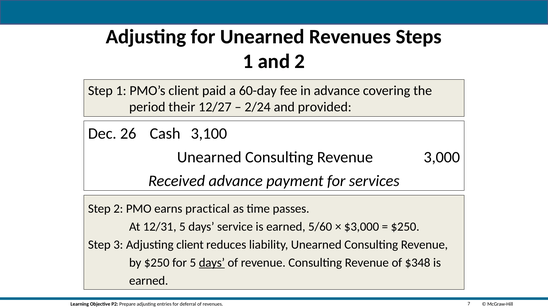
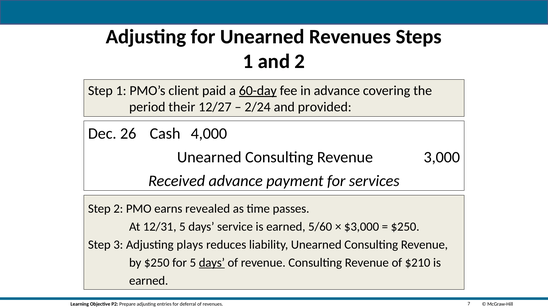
60-day underline: none -> present
3,100: 3,100 -> 4,000
practical: practical -> revealed
Adjusting client: client -> plays
$348: $348 -> $210
